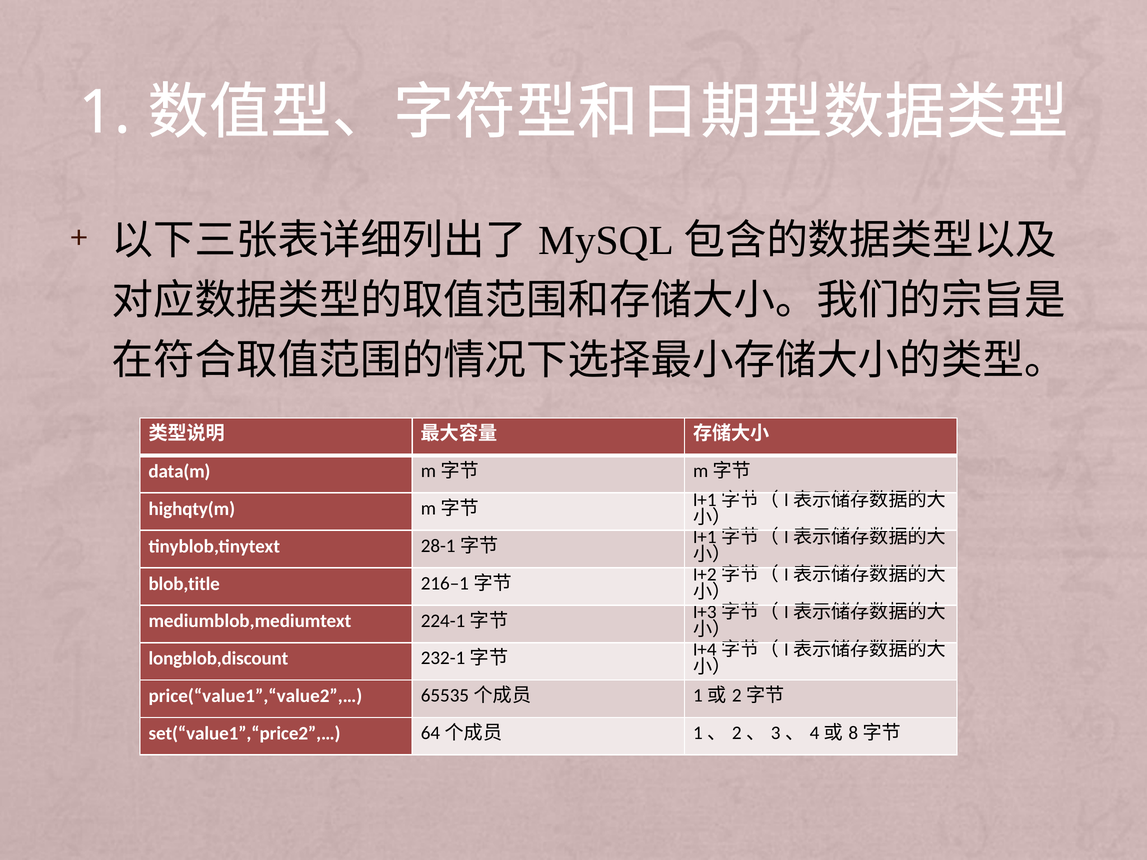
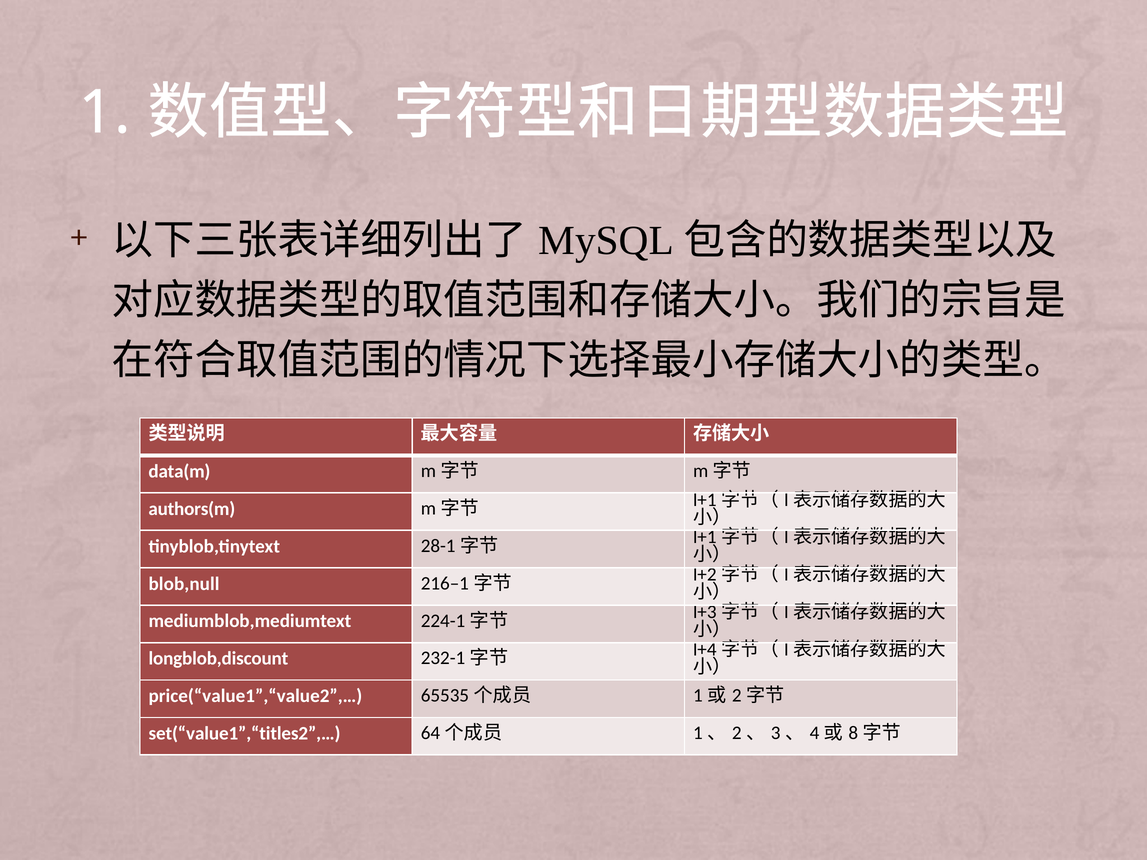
highqty(m: highqty(m -> authors(m
blob,title: blob,title -> blob,null
set(“value1”,“price2”,…: set(“value1”,“price2”,… -> set(“value1”,“titles2”,…
